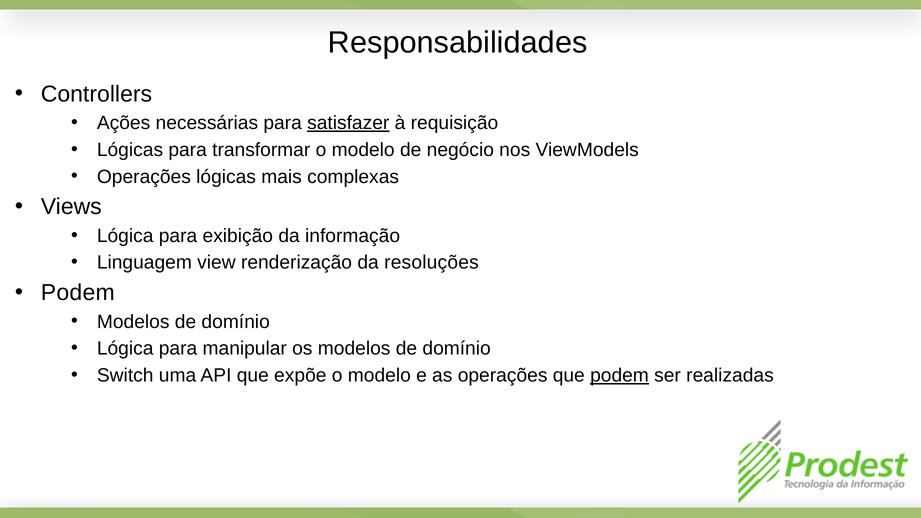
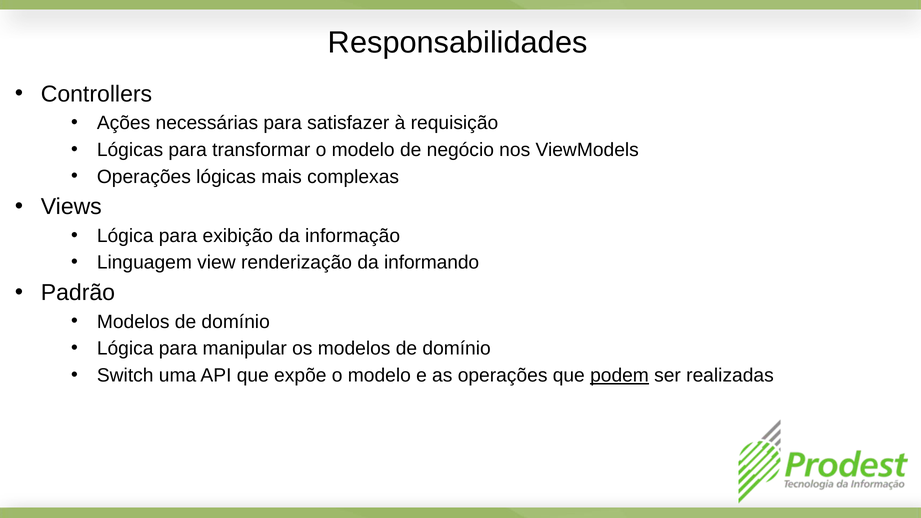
satisfazer underline: present -> none
resoluções: resoluções -> informando
Podem at (78, 293): Podem -> Padrão
